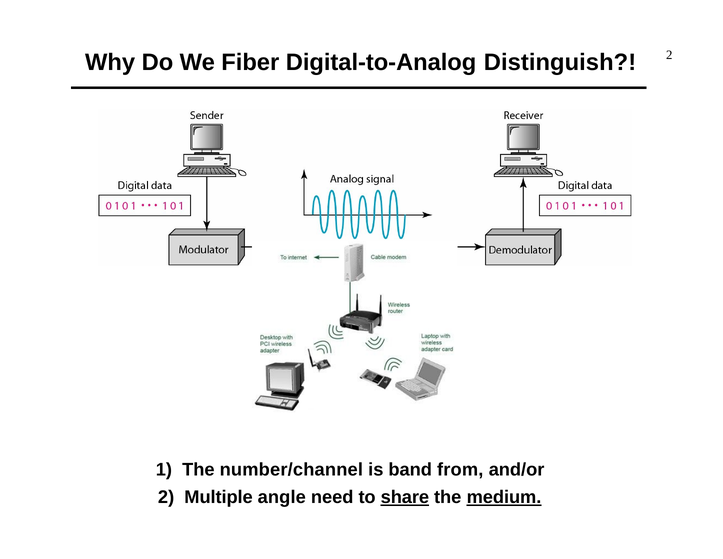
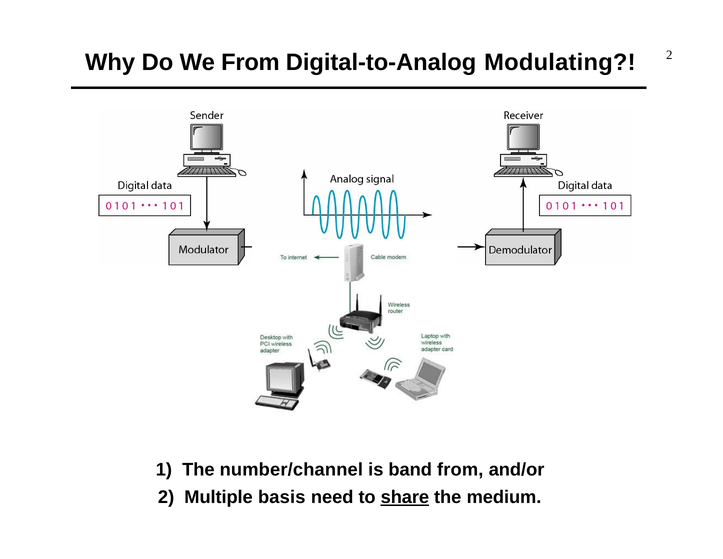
We Fiber: Fiber -> From
Distinguish: Distinguish -> Modulating
angle: angle -> basis
medium underline: present -> none
